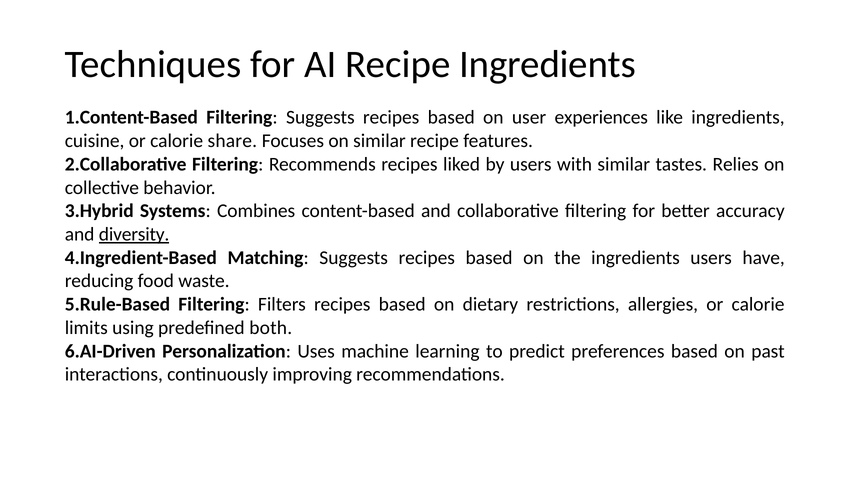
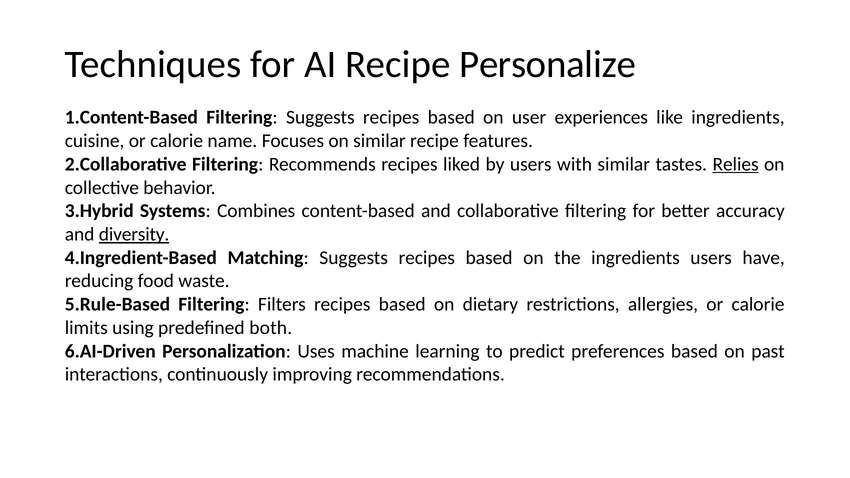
Recipe Ingredients: Ingredients -> Personalize
share: share -> name
Relies underline: none -> present
